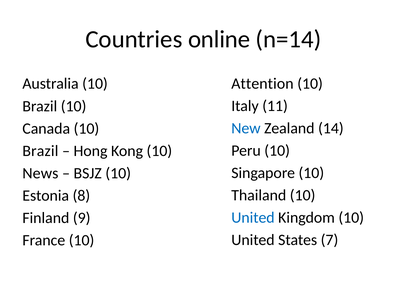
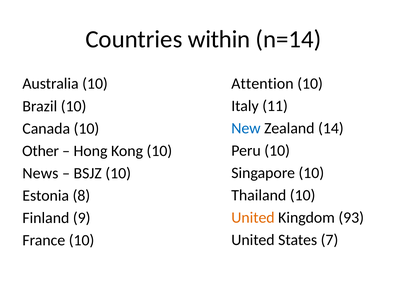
online: online -> within
Brazil at (40, 151): Brazil -> Other
United at (253, 218) colour: blue -> orange
Kingdom 10: 10 -> 93
